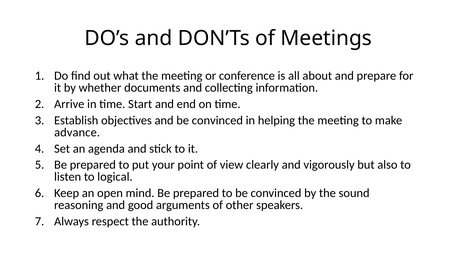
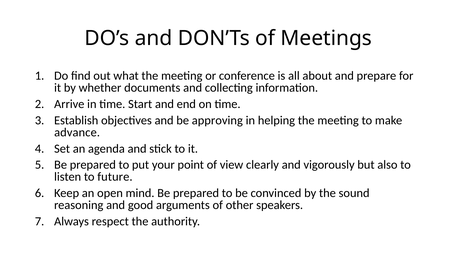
and be convinced: convinced -> approving
logical: logical -> future
